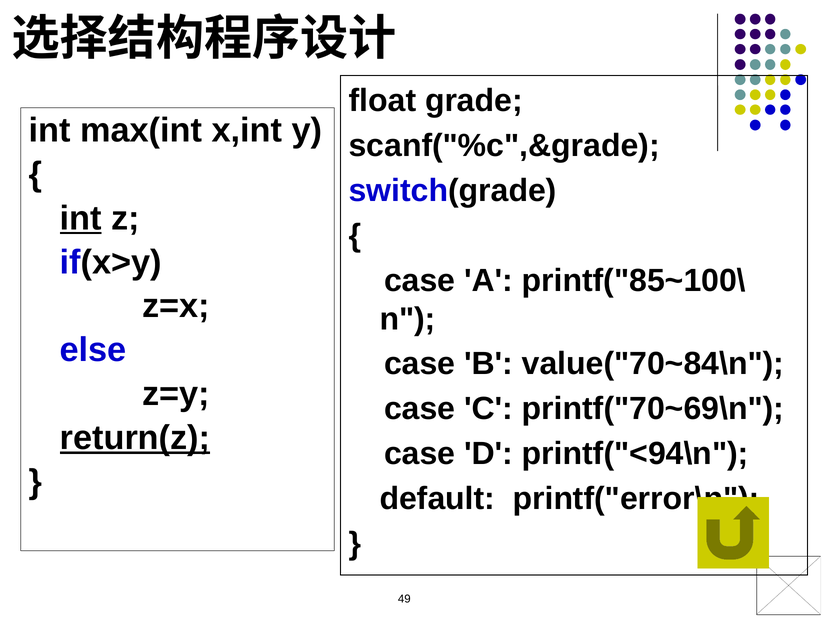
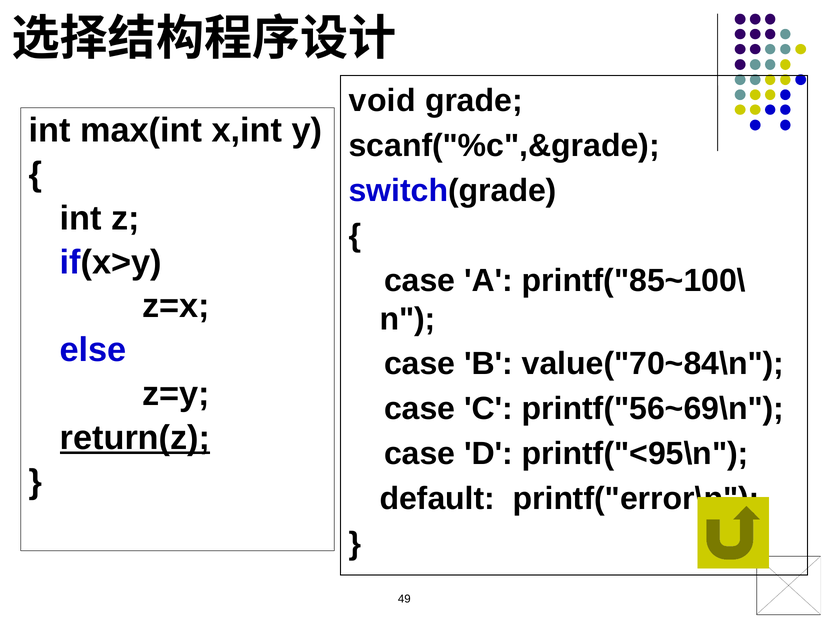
float: float -> void
int at (81, 218) underline: present -> none
printf("70~69\n: printf("70~69\n -> printf("56~69\n
printf("<94\n: printf("<94\n -> printf("<95\n
